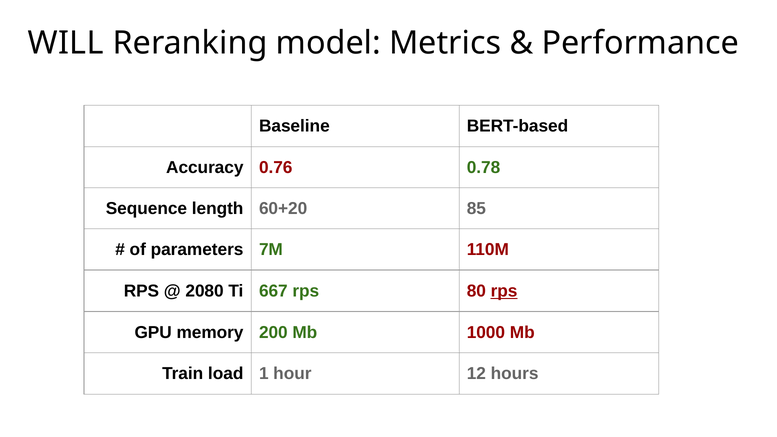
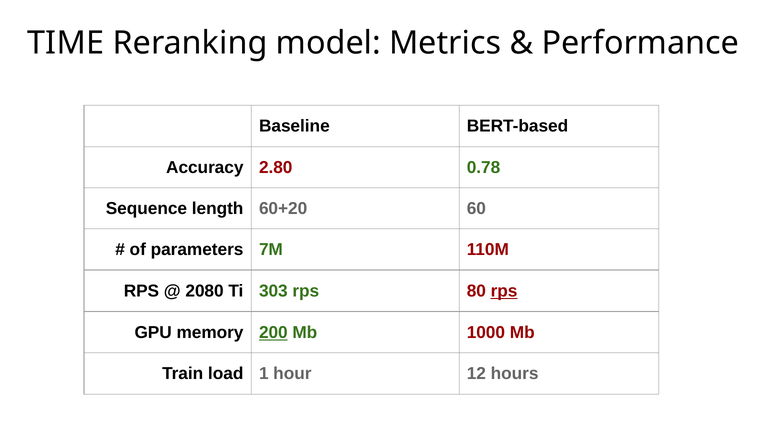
WILL: WILL -> TIME
0.76: 0.76 -> 2.80
85: 85 -> 60
667: 667 -> 303
200 underline: none -> present
